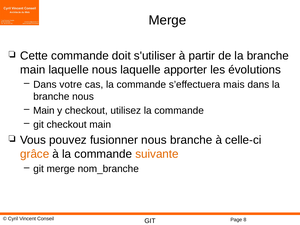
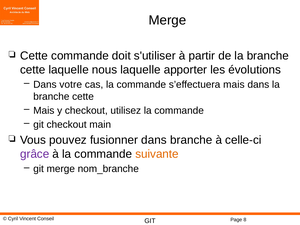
main at (33, 70): main -> cette
nous at (83, 97): nous -> cette
Main at (44, 111): Main -> Mais
fusionner nous: nous -> dans
grâce colour: orange -> purple
